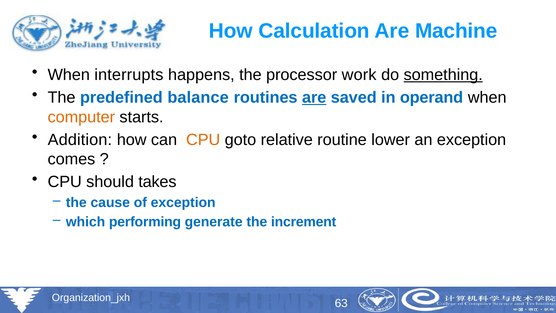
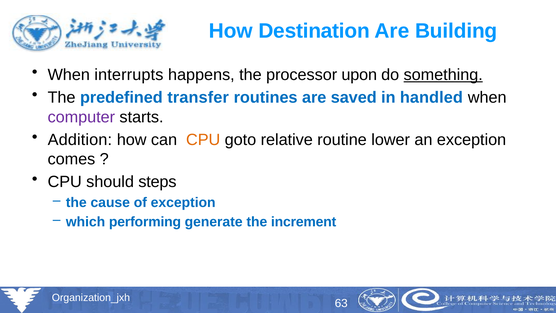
Calculation: Calculation -> Destination
Machine: Machine -> Building
work: work -> upon
balance: balance -> transfer
are at (314, 97) underline: present -> none
operand: operand -> handled
computer colour: orange -> purple
takes: takes -> steps
